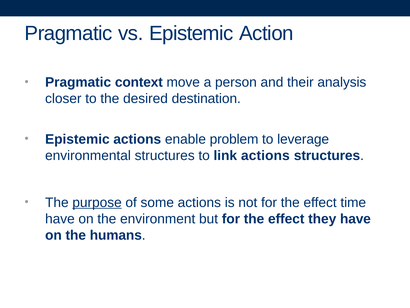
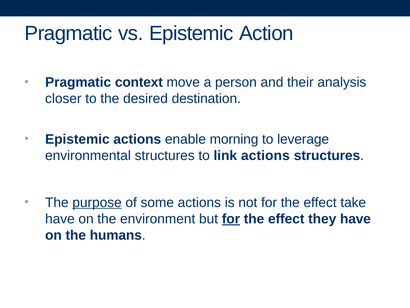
problem: problem -> morning
time: time -> take
for at (231, 219) underline: none -> present
